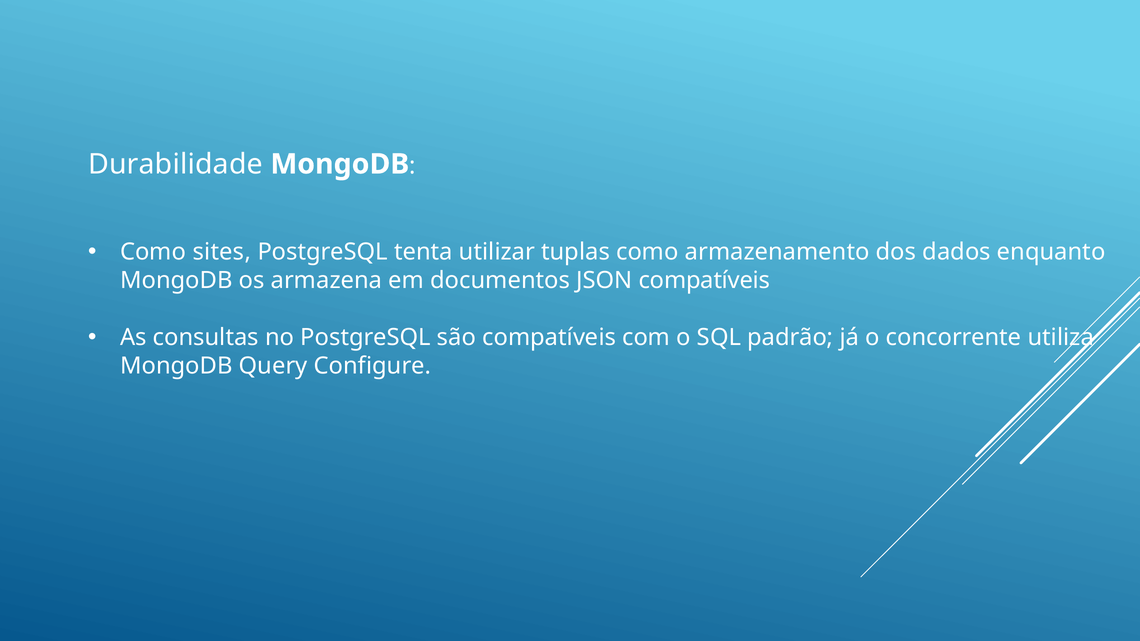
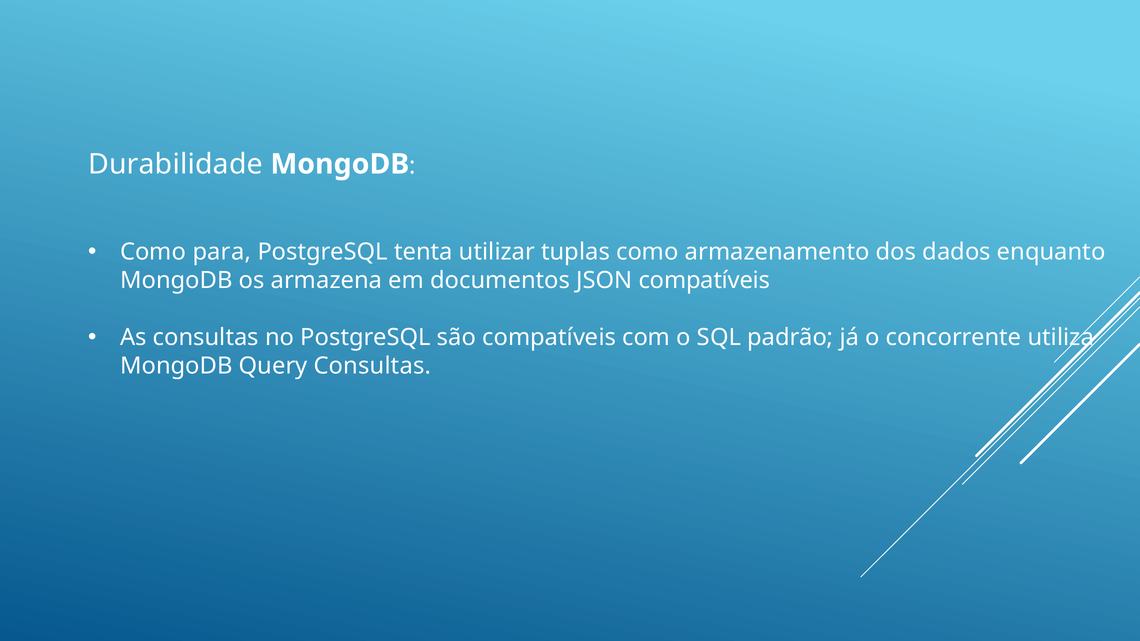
sites: sites -> para
Query Configure: Configure -> Consultas
